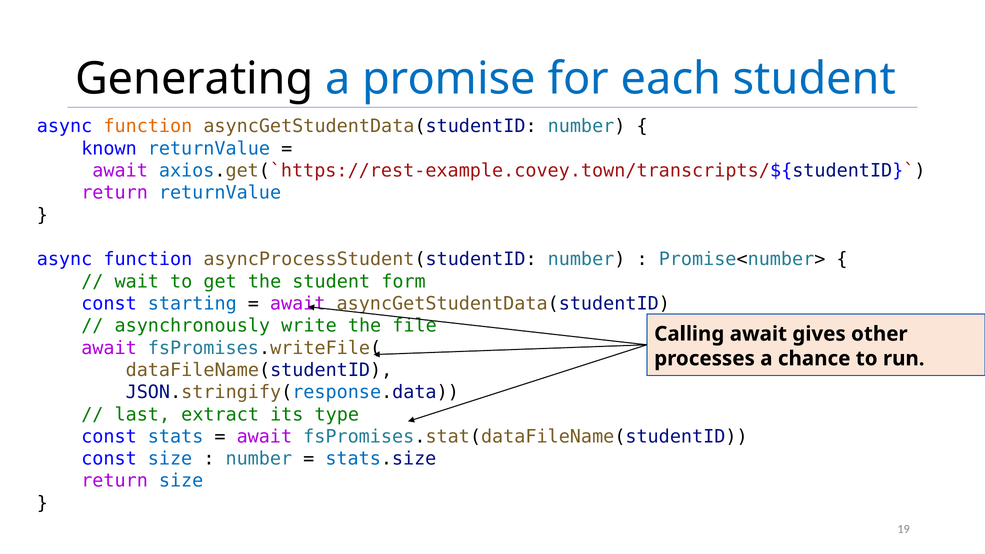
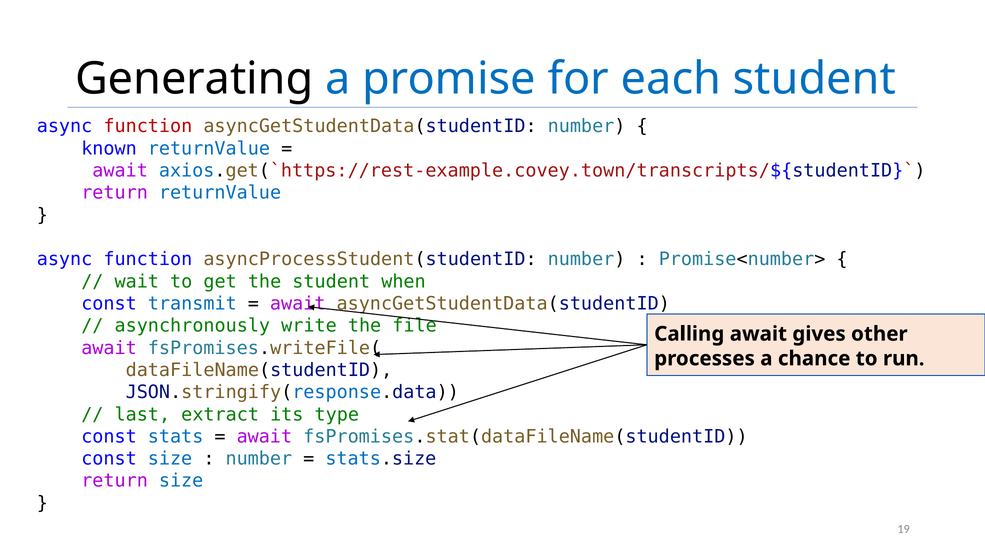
function at (148, 126) colour: orange -> red
form: form -> when
starting: starting -> transmit
